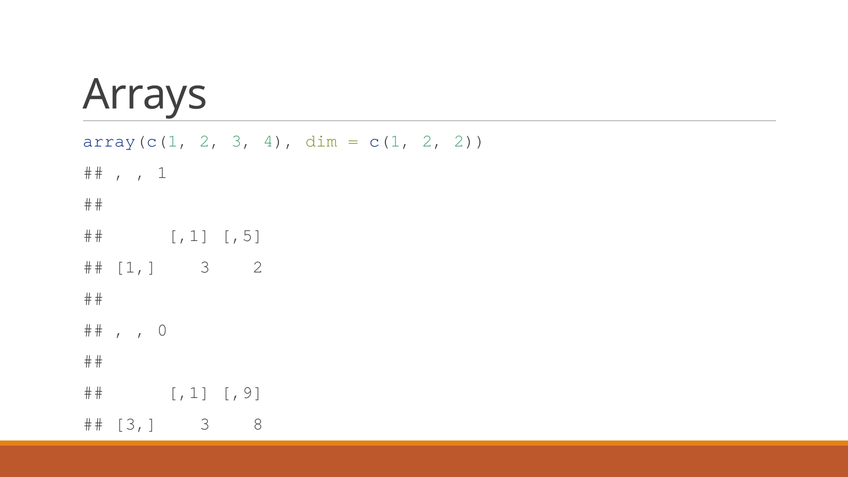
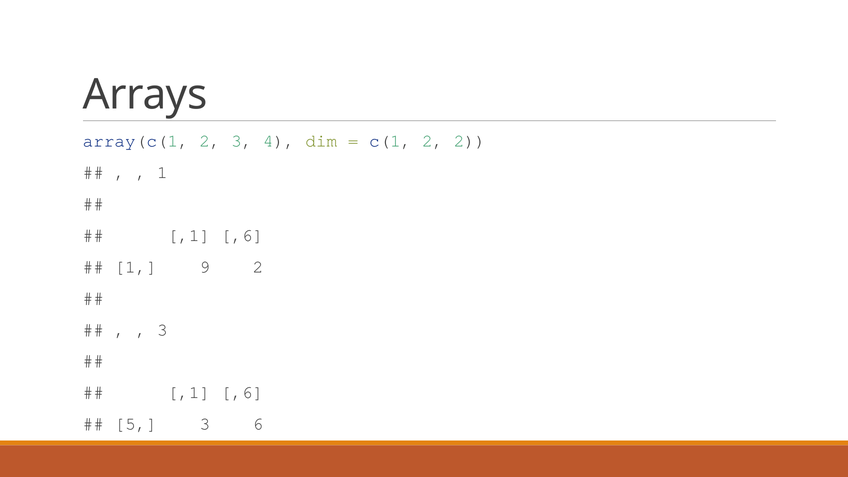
,5 at (242, 235): ,5 -> ,6
1 3: 3 -> 9
0 at (162, 330): 0 -> 3
,9 at (242, 393): ,9 -> ,6
3 at (136, 424): 3 -> 5
8: 8 -> 6
